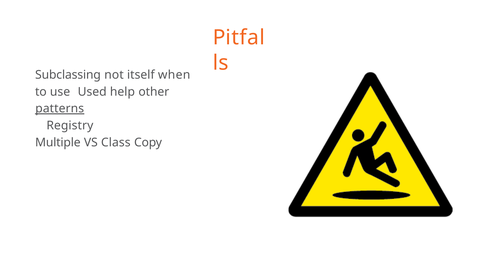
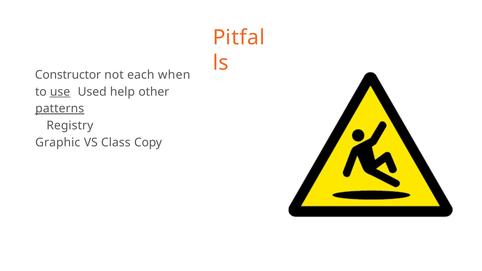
Subclassing: Subclassing -> Constructor
itself: itself -> each
use underline: none -> present
Multiple: Multiple -> Graphic
